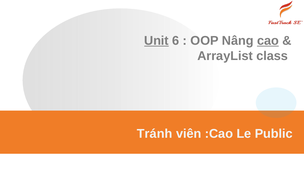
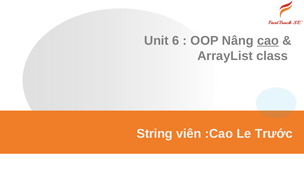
Unit underline: present -> none
Tránh: Tránh -> String
Public: Public -> Trước
